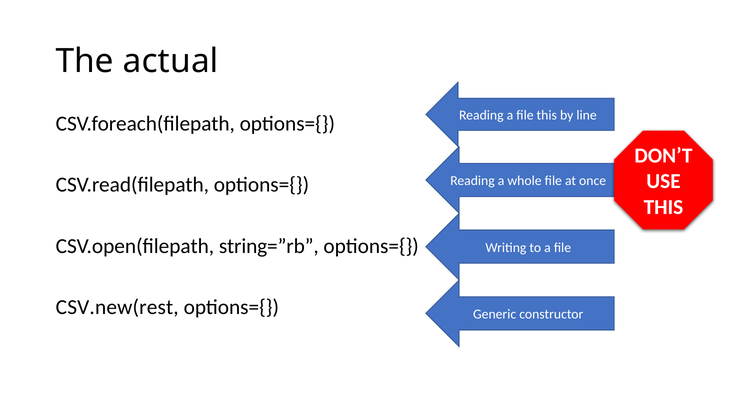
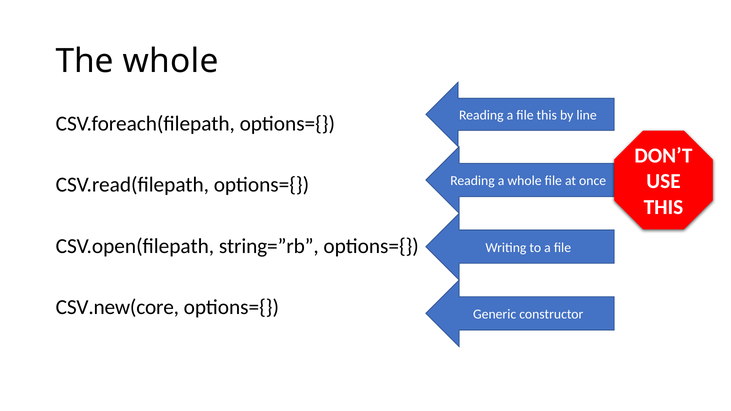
The actual: actual -> whole
CSV.new(rest: CSV.new(rest -> CSV.new(core
